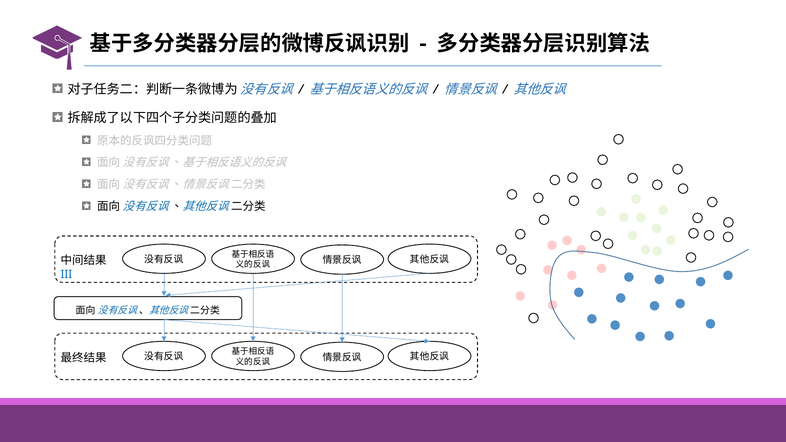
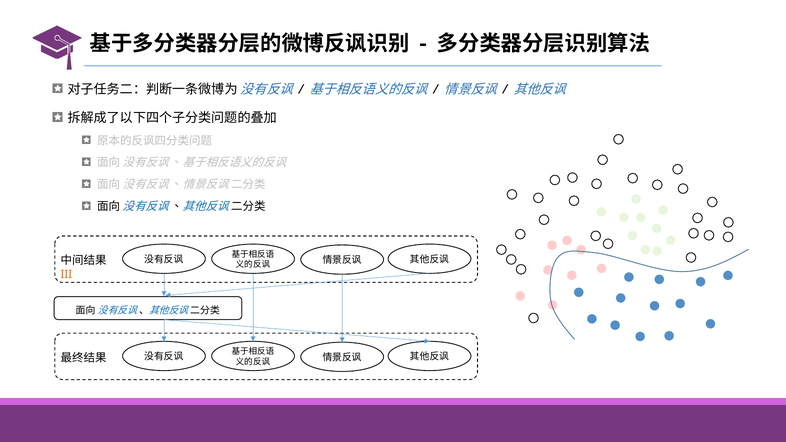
III colour: blue -> orange
